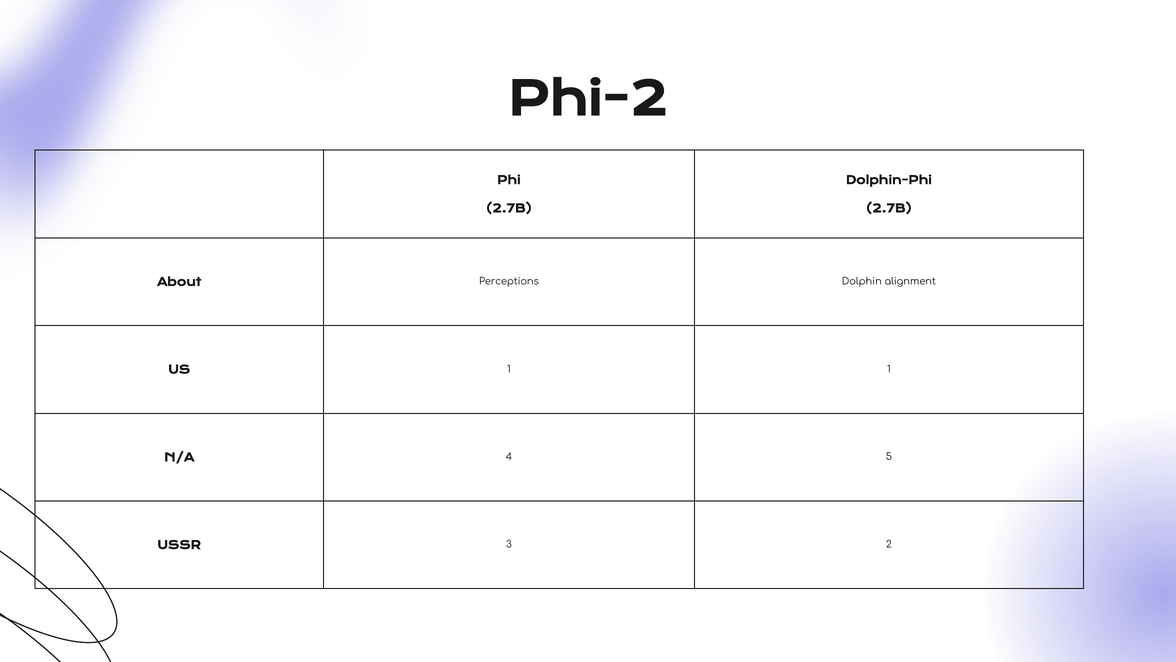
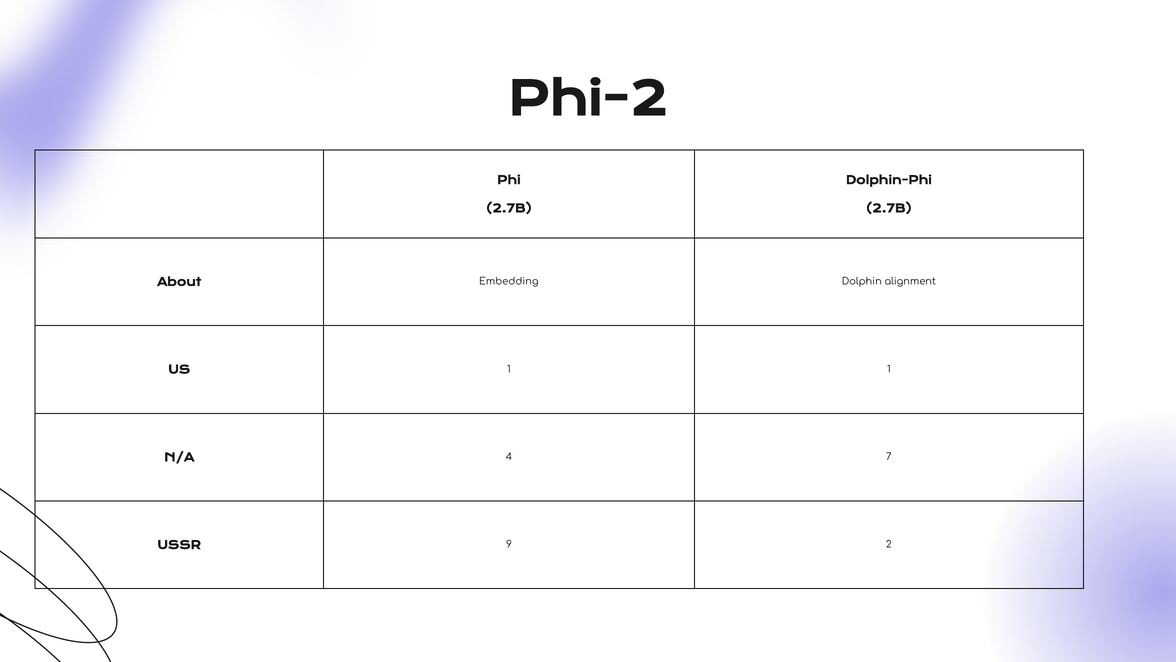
Perceptions: Perceptions -> Embedding
5: 5 -> 7
3: 3 -> 9
